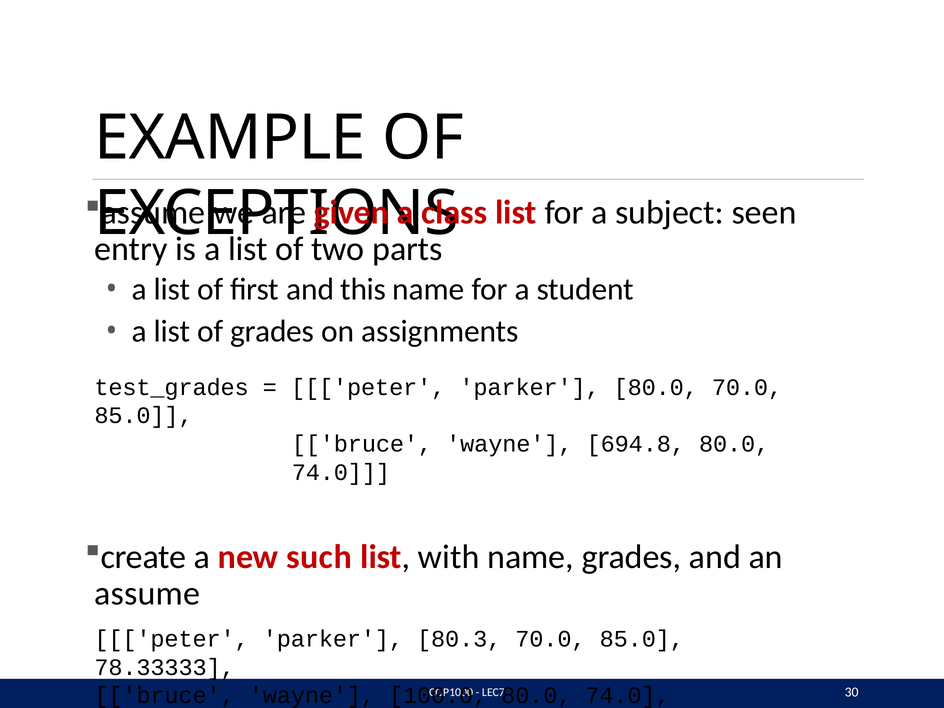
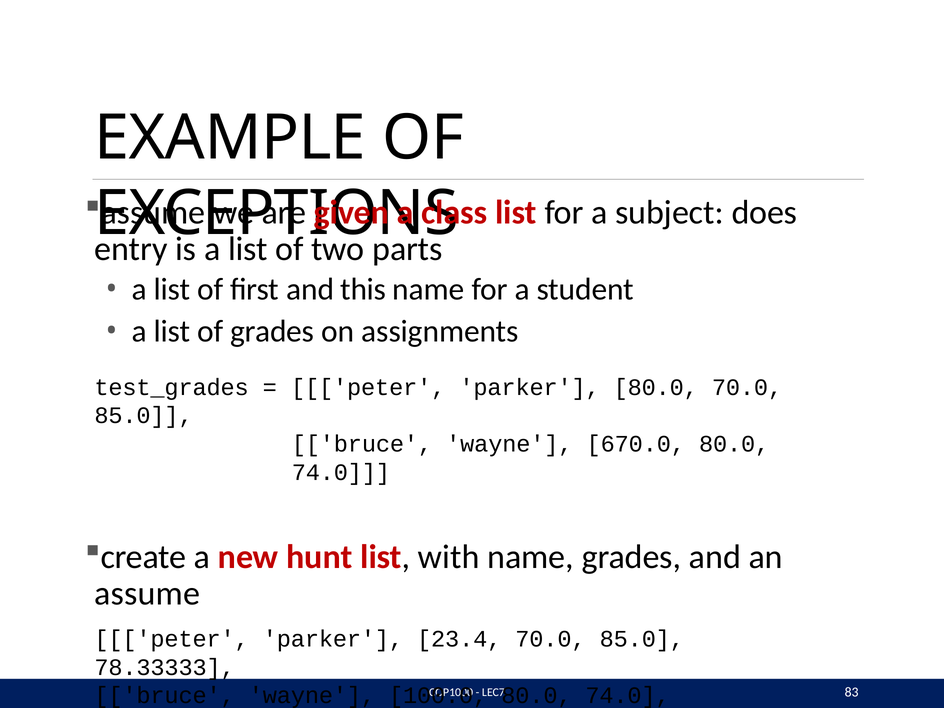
seen: seen -> does
694.8: 694.8 -> 670.0
such: such -> hunt
80.3: 80.3 -> 23.4
30: 30 -> 83
